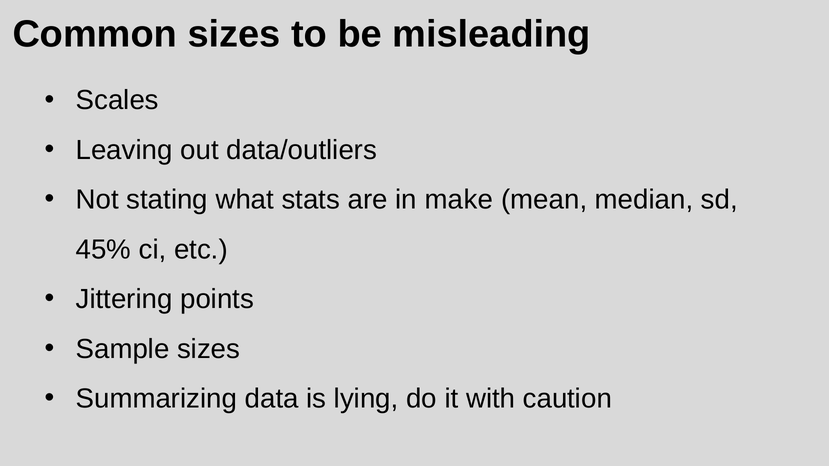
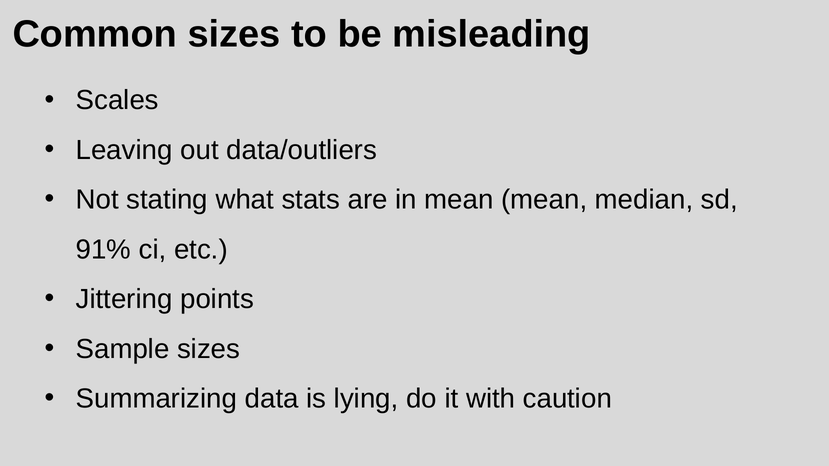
in make: make -> mean
45%: 45% -> 91%
